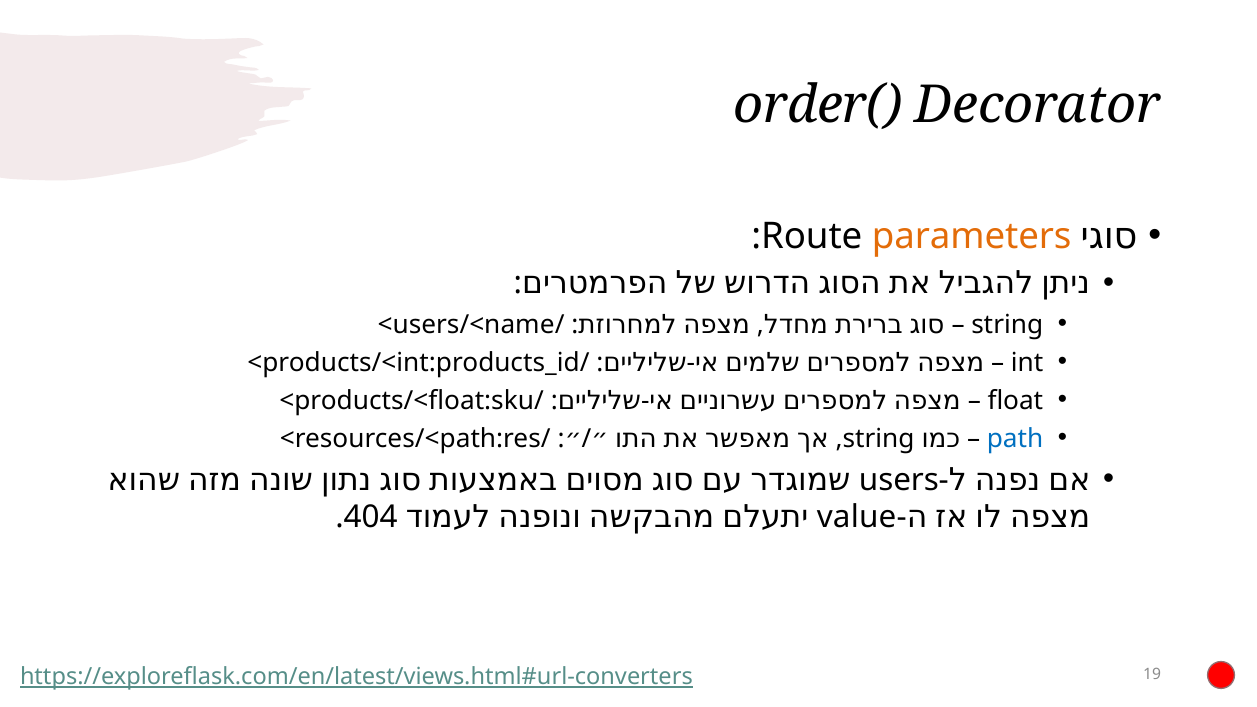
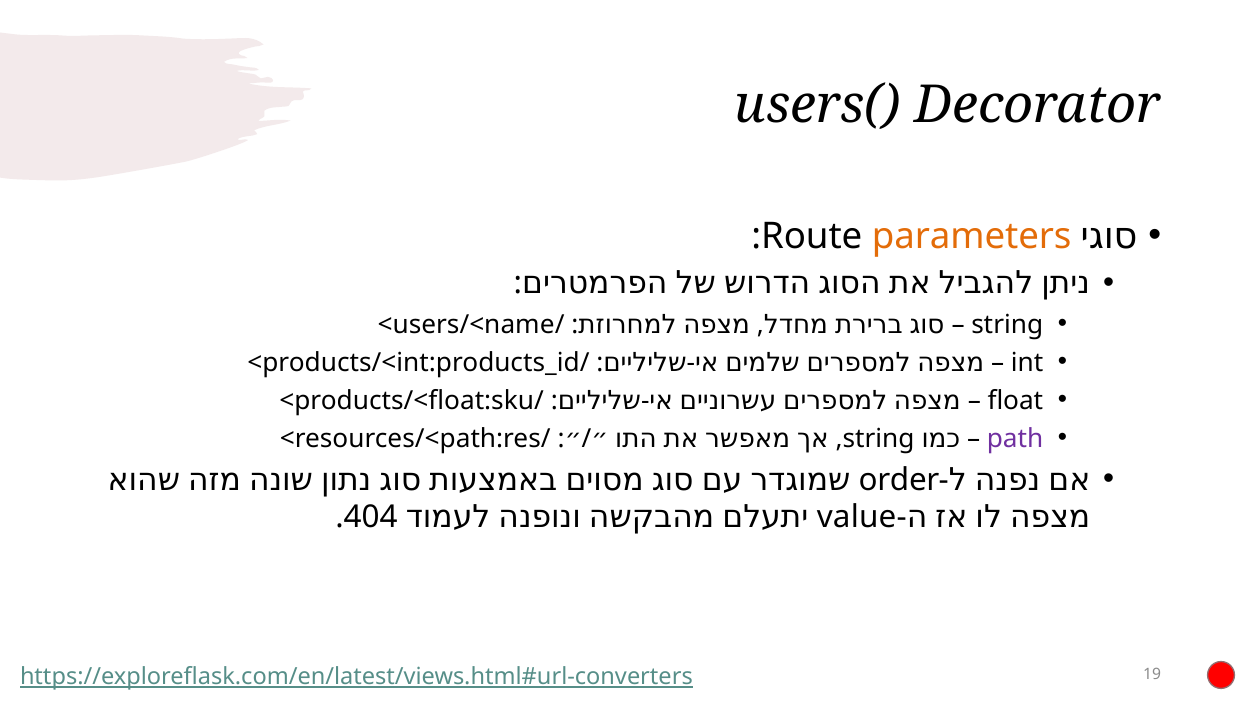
order(: order( -> users(
path colour: blue -> purple
users: users -> order
